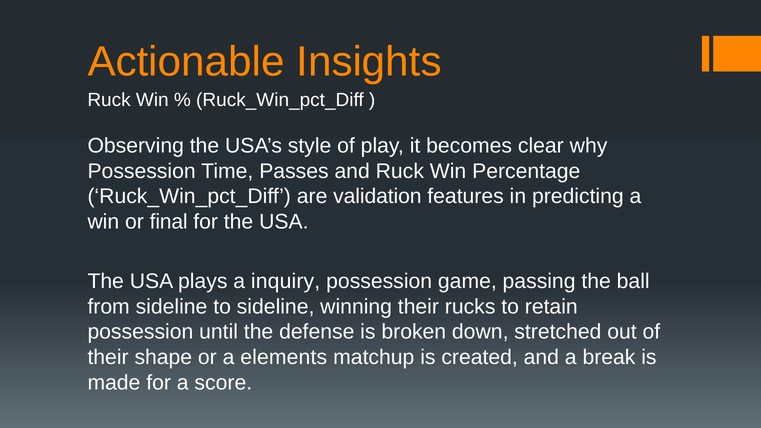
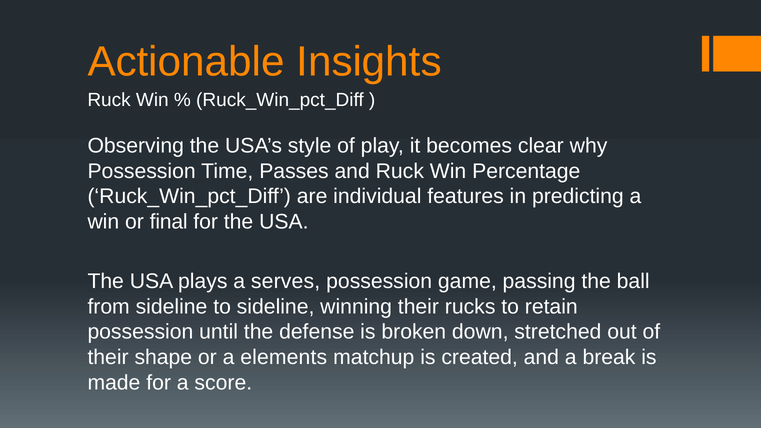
validation: validation -> individual
inquiry: inquiry -> serves
